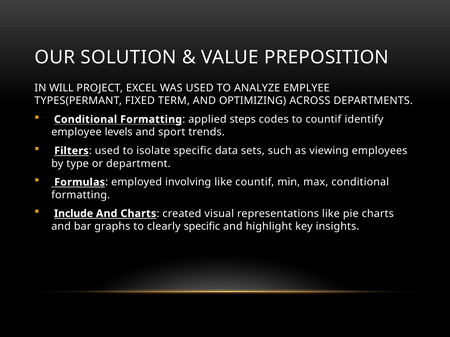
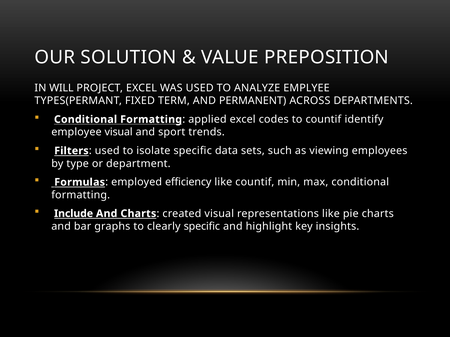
OPTIMIZING: OPTIMIZING -> PERMANENT
applied steps: steps -> excel
employee levels: levels -> visual
involving: involving -> efficiency
